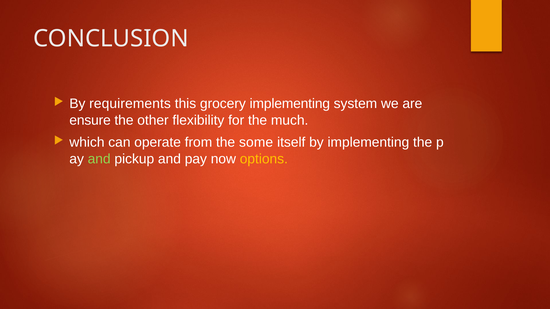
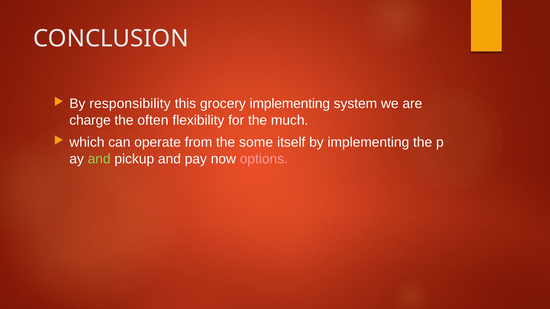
requirements: requirements -> responsibility
ensure: ensure -> charge
other: other -> often
options colour: yellow -> pink
